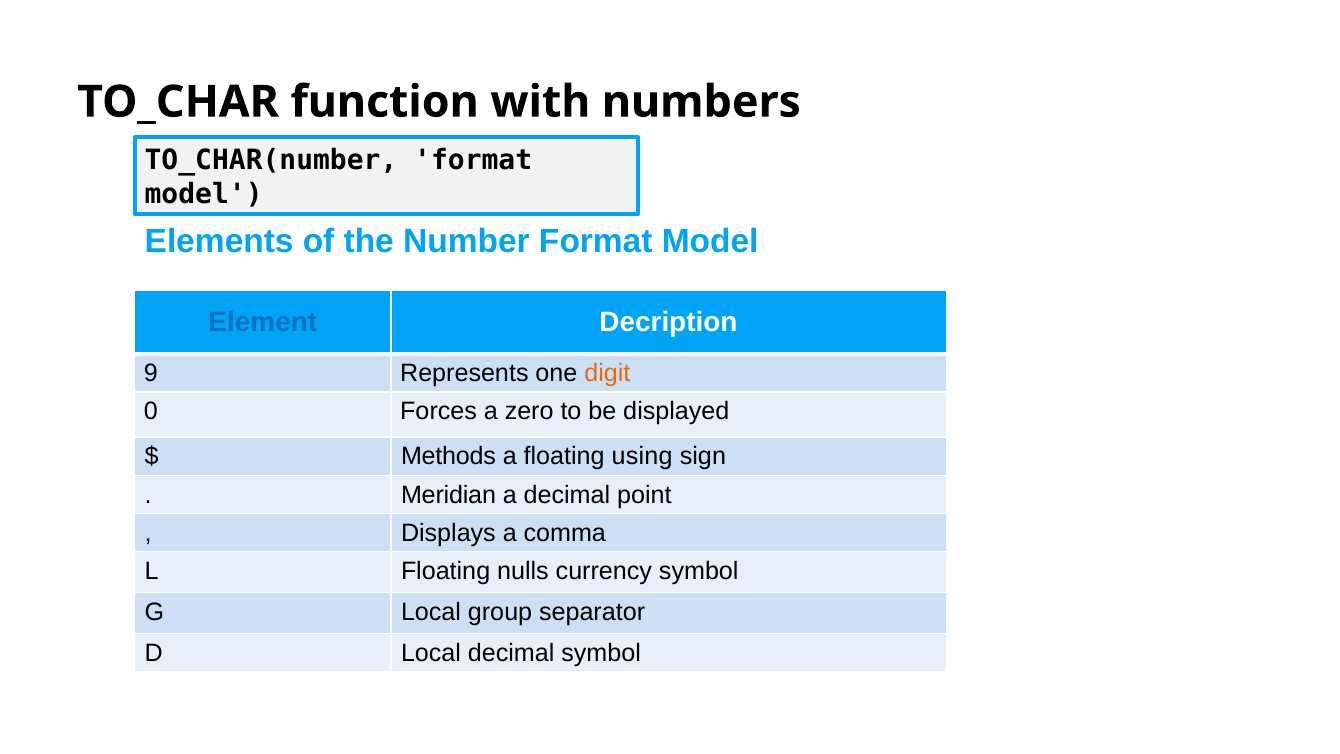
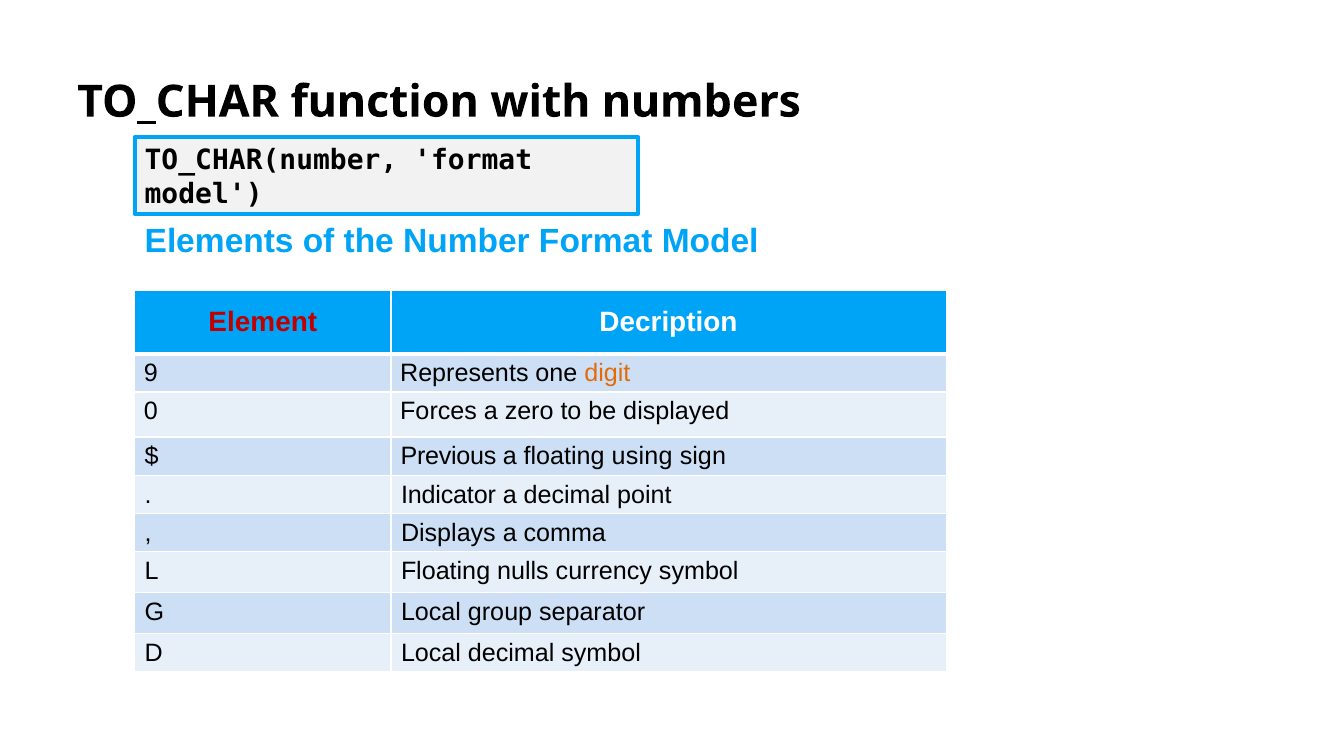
Element colour: blue -> red
Methods: Methods -> Previous
Meridian: Meridian -> Indicator
